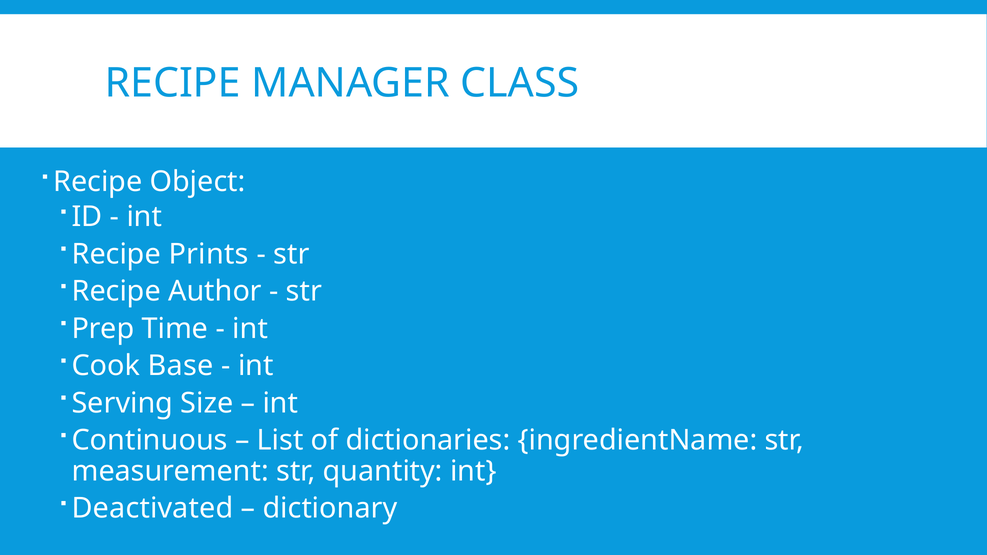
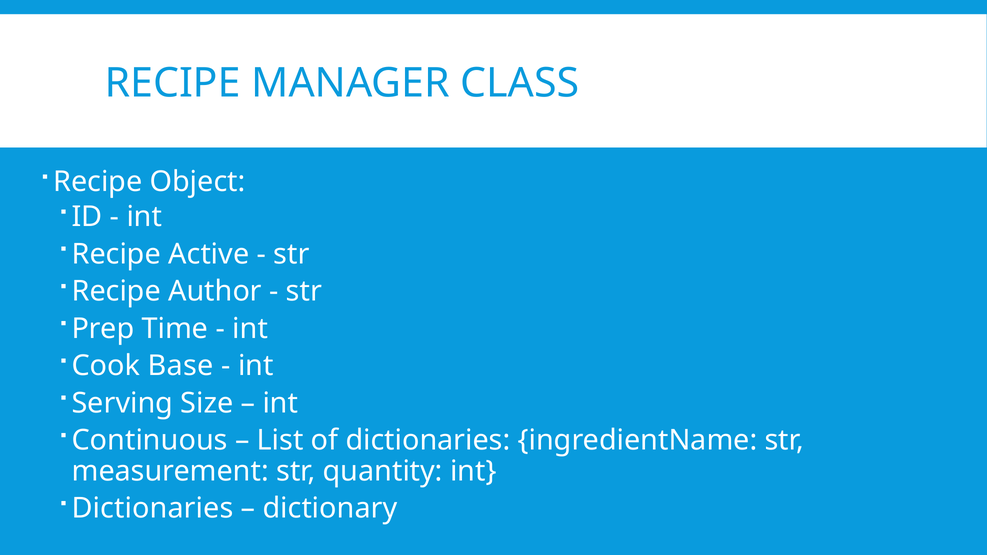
Prints: Prints -> Active
Deactivated at (153, 509): Deactivated -> Dictionaries
